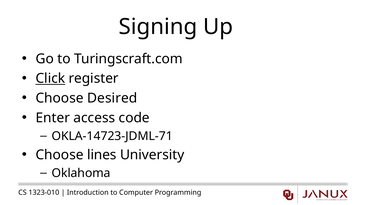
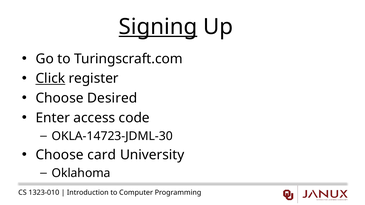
Signing underline: none -> present
OKLA-14723-JDML-71: OKLA-14723-JDML-71 -> OKLA-14723-JDML-30
lines: lines -> card
